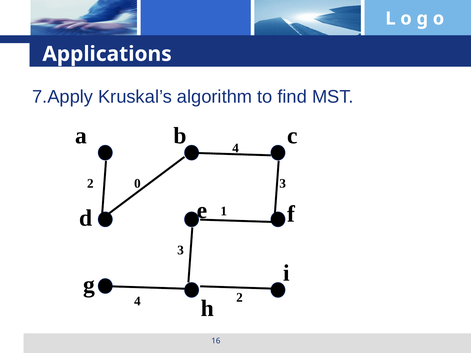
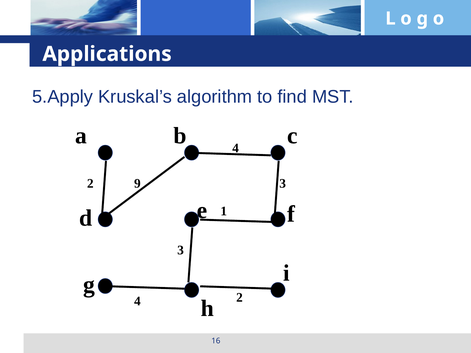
7.Apply: 7.Apply -> 5.Apply
0: 0 -> 9
